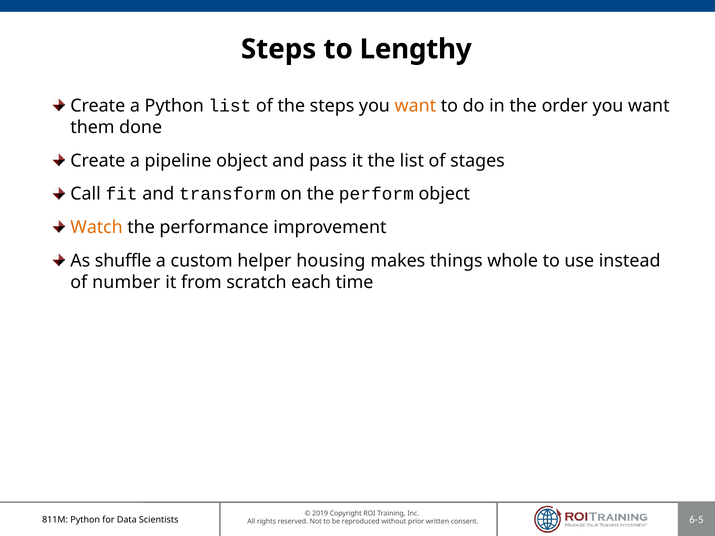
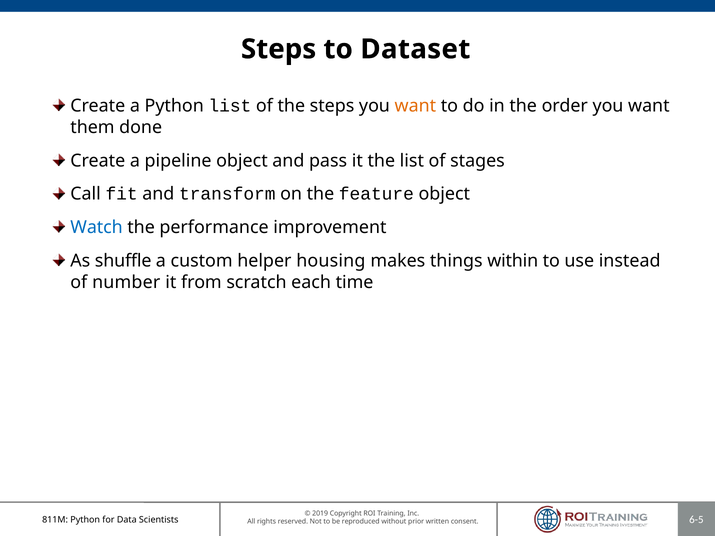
Lengthy: Lengthy -> Dataset
perform: perform -> feature
Watch colour: orange -> blue
whole: whole -> within
